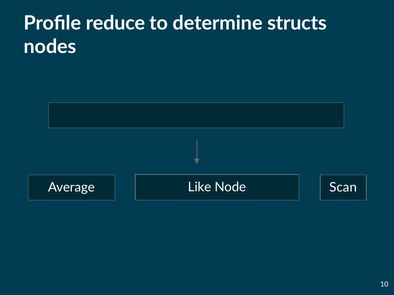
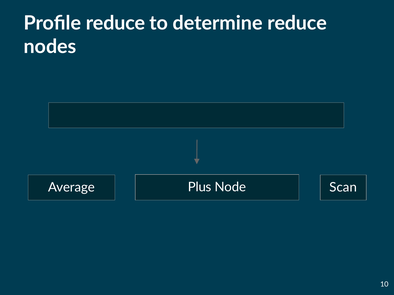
determine structs: structs -> reduce
Like: Like -> Plus
